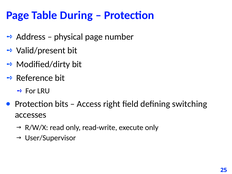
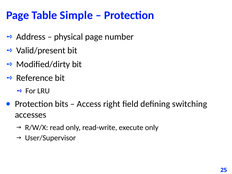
During: During -> Simple
